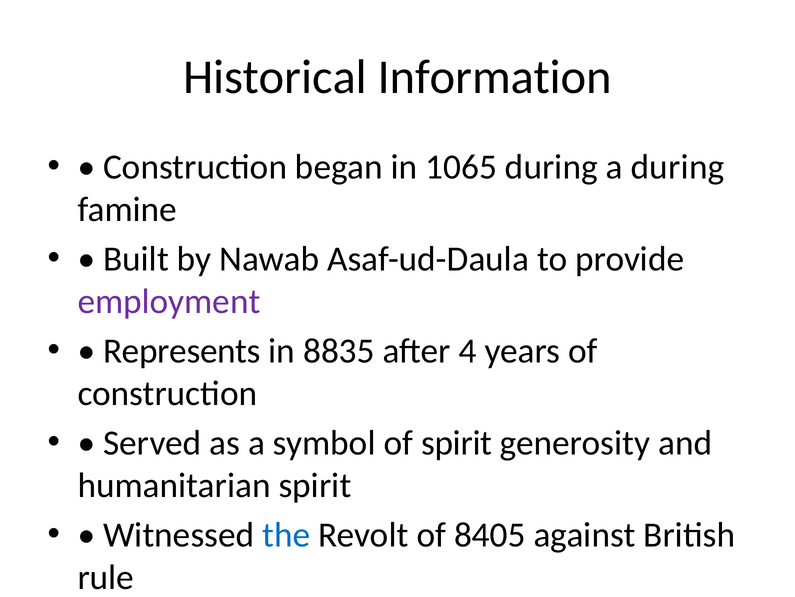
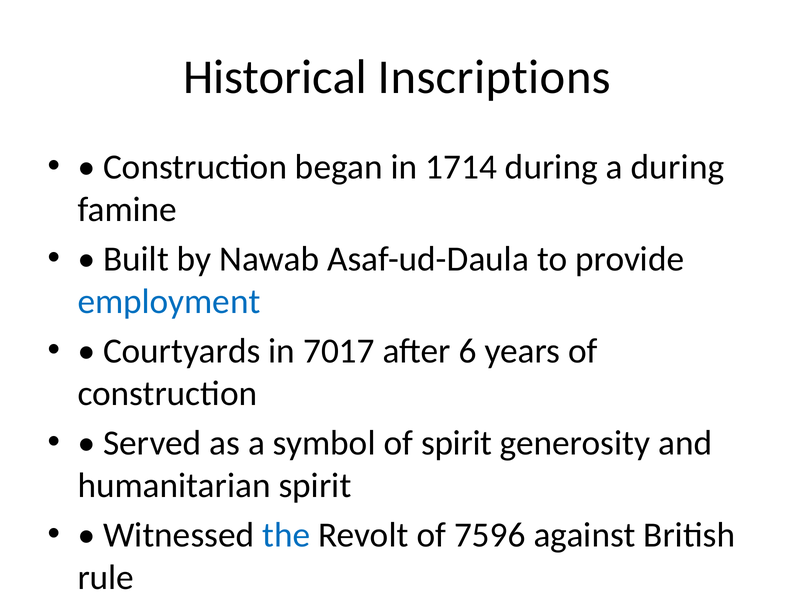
Information: Information -> Inscriptions
1065: 1065 -> 1714
employment colour: purple -> blue
Represents: Represents -> Courtyards
8835: 8835 -> 7017
4: 4 -> 6
8405: 8405 -> 7596
